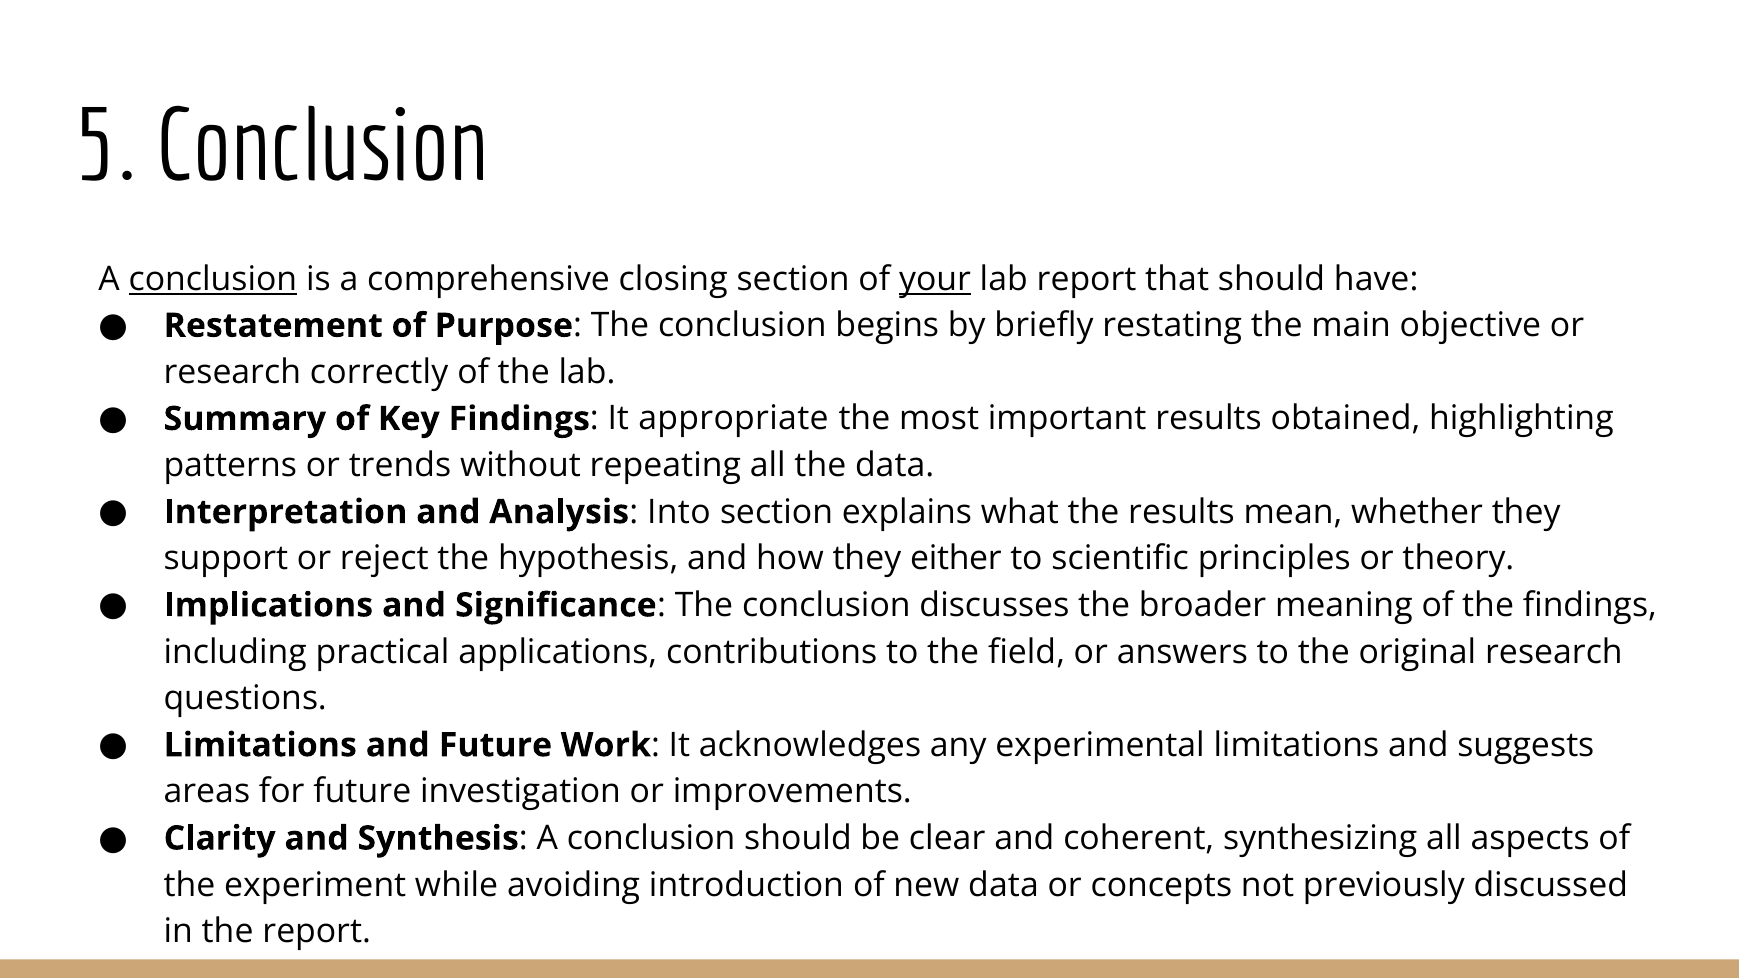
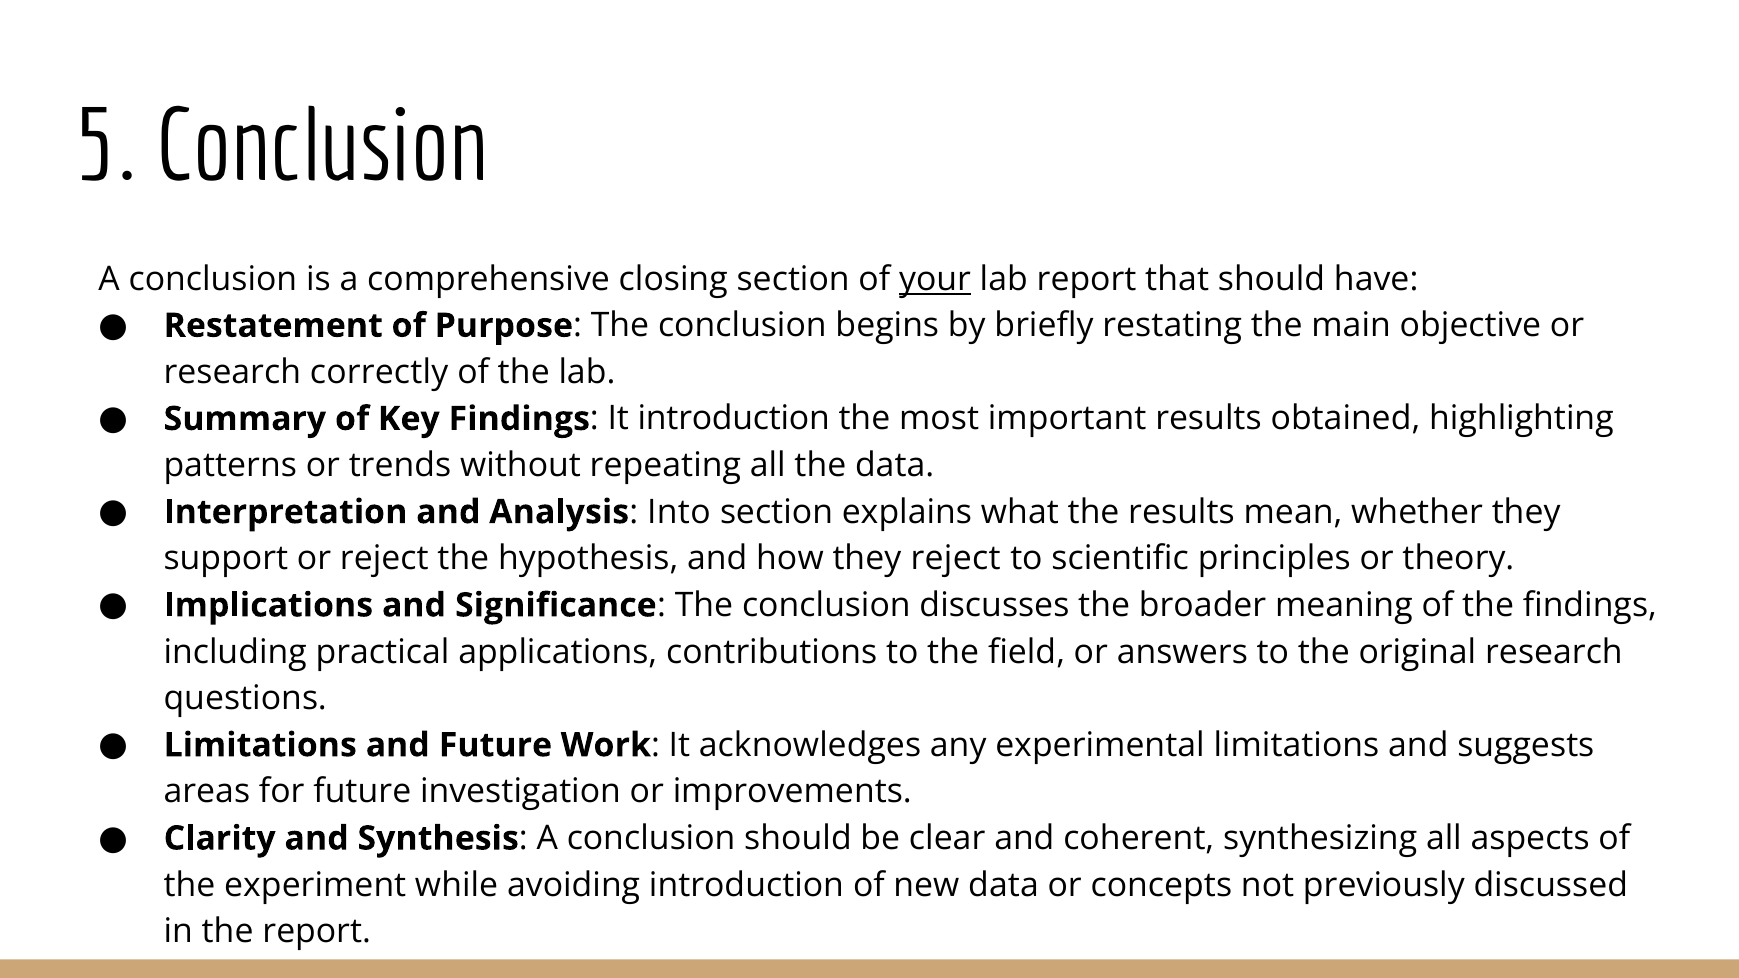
conclusion at (213, 279) underline: present -> none
It appropriate: appropriate -> introduction
they either: either -> reject
